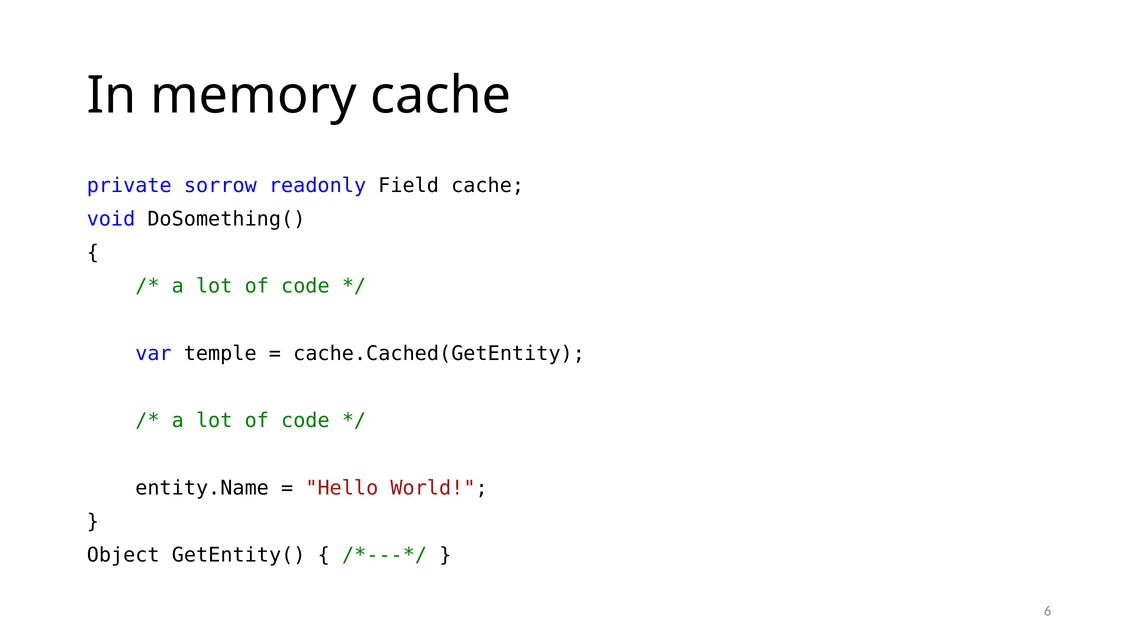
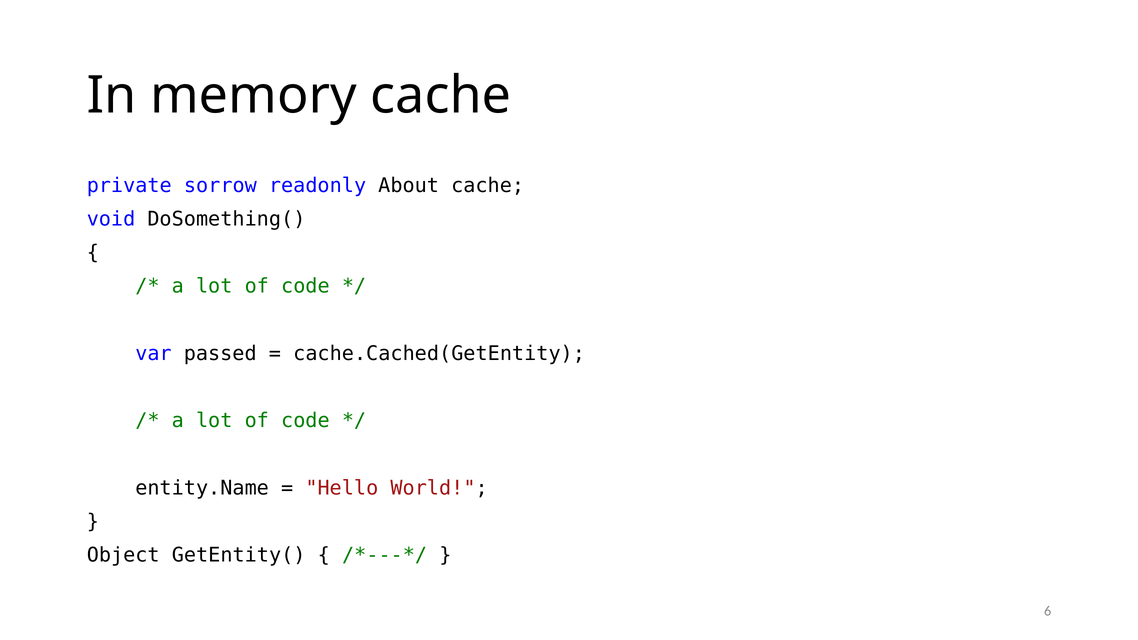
Field: Field -> About
temple: temple -> passed
